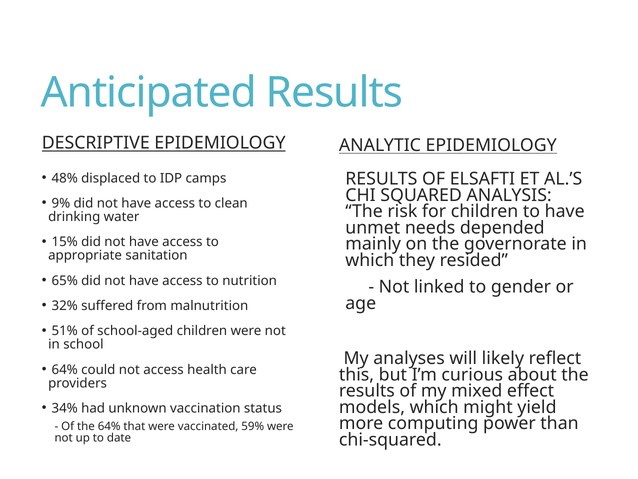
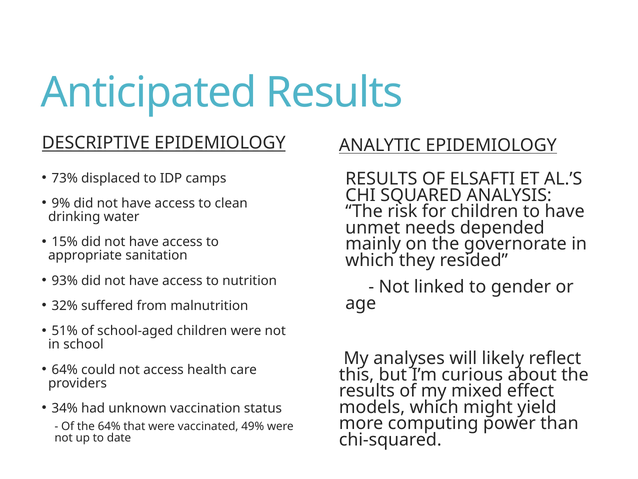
48%: 48% -> 73%
65%: 65% -> 93%
59%: 59% -> 49%
